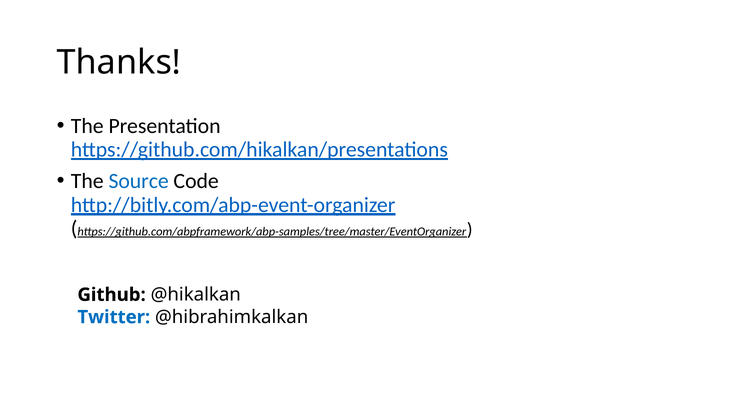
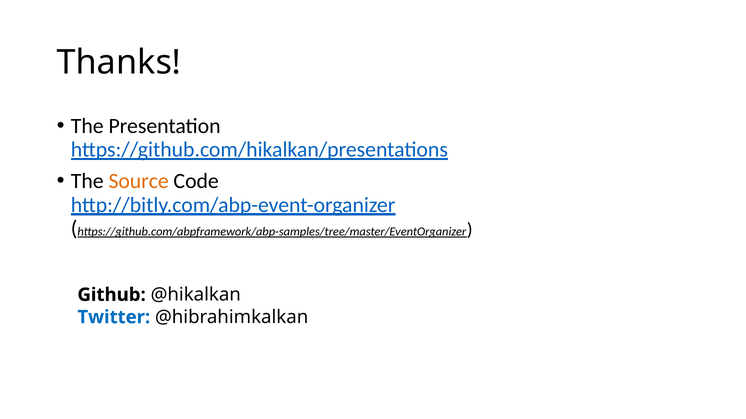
Source colour: blue -> orange
